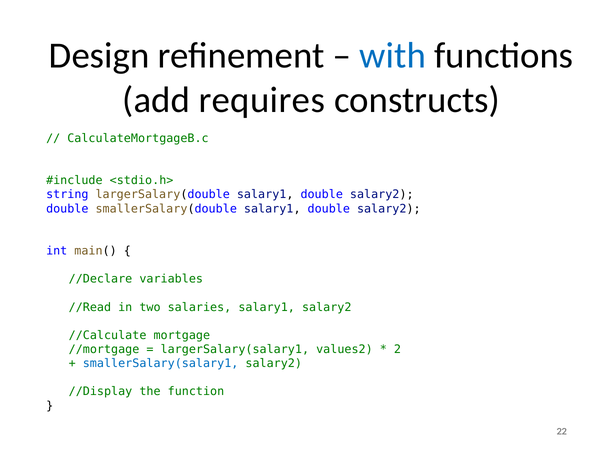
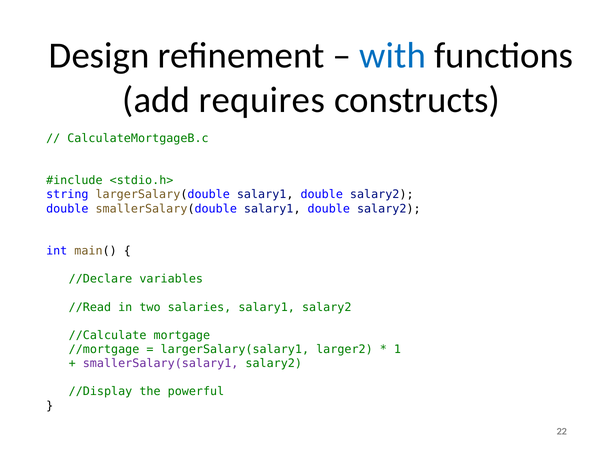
values2: values2 -> larger2
2: 2 -> 1
smallerSalary(salary1 colour: blue -> purple
function: function -> powerful
